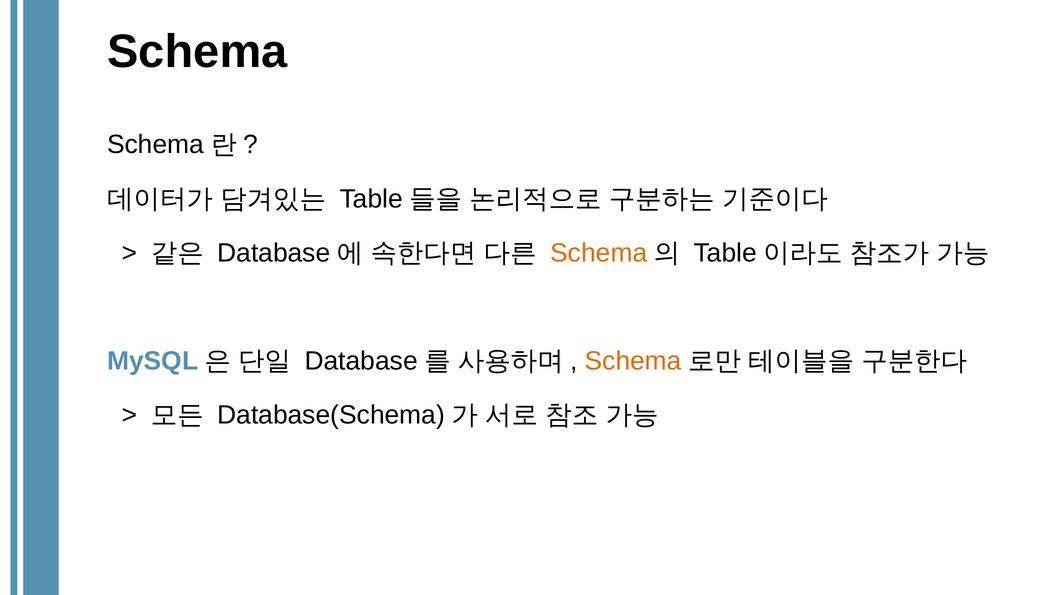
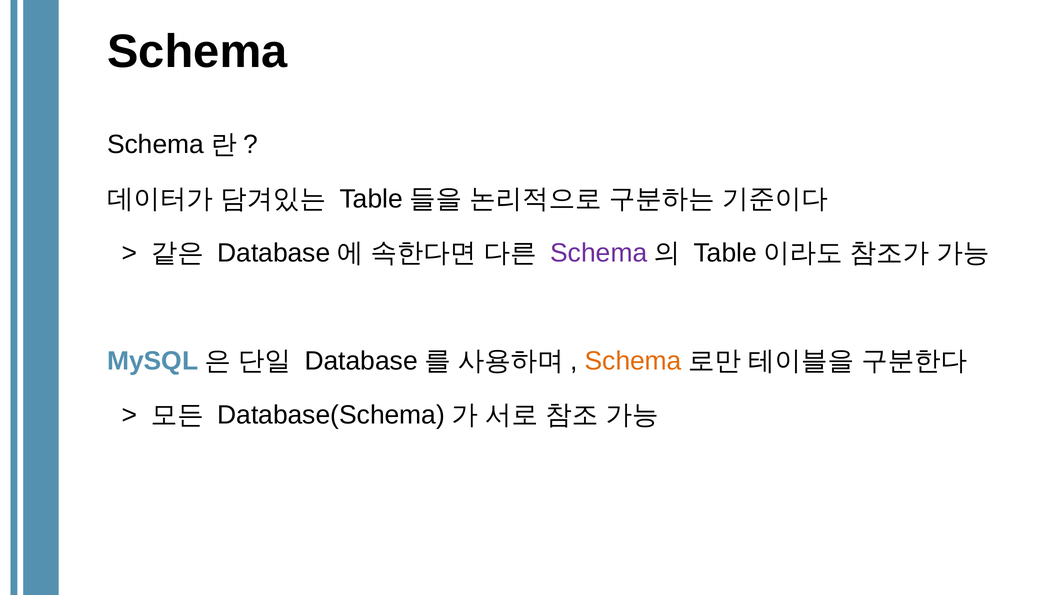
Schema at (599, 253) colour: orange -> purple
